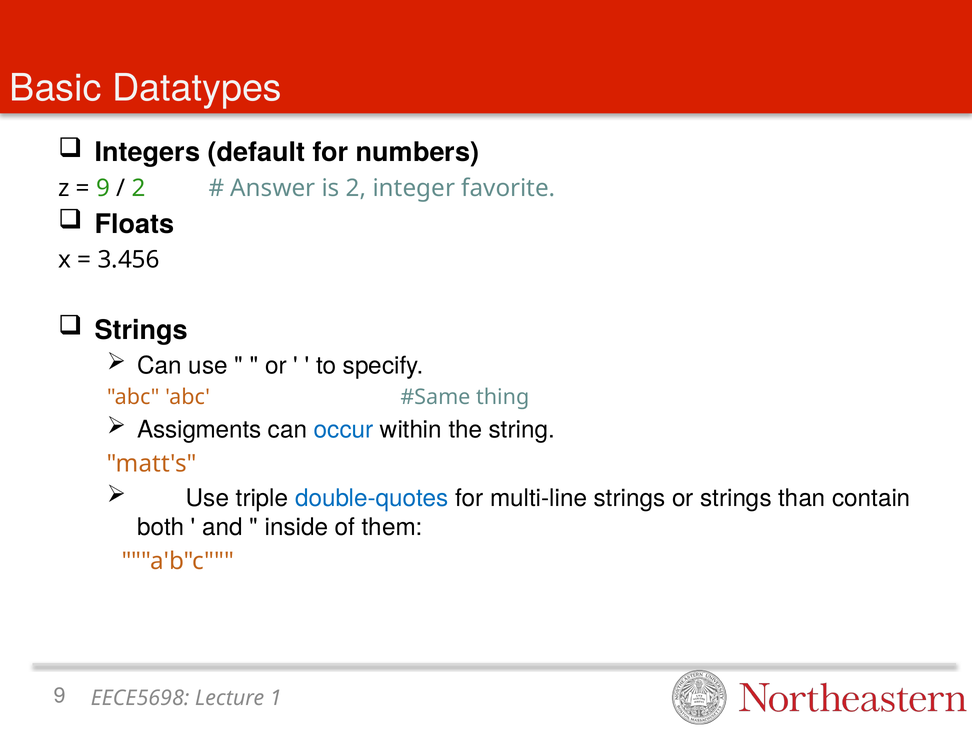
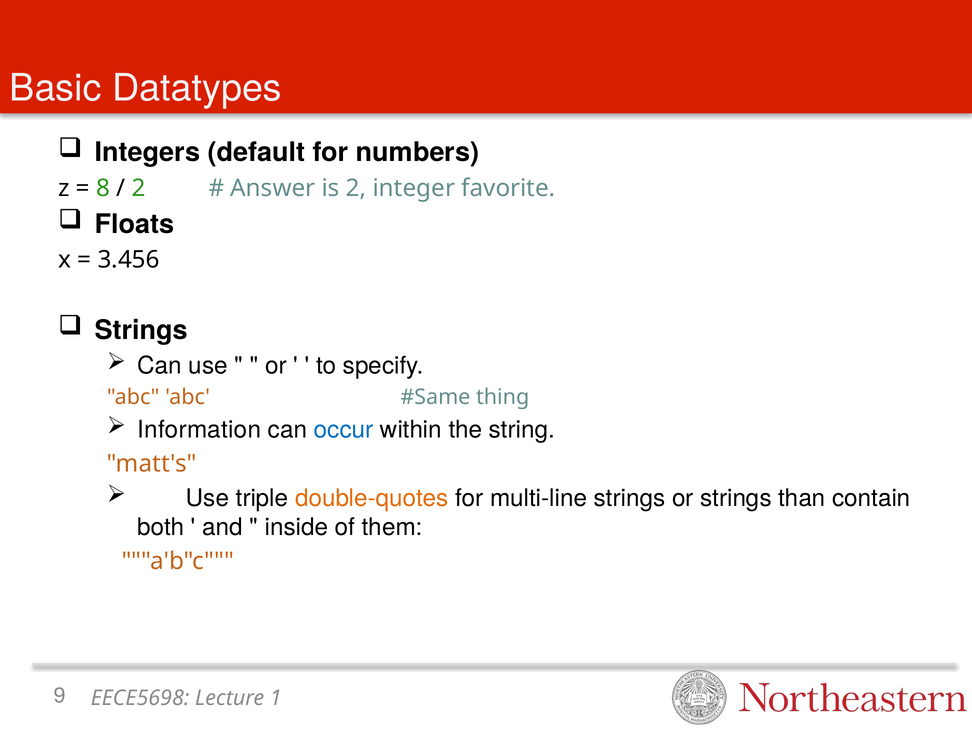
9 at (103, 188): 9 -> 8
Assigments: Assigments -> Information
double-quotes colour: blue -> orange
